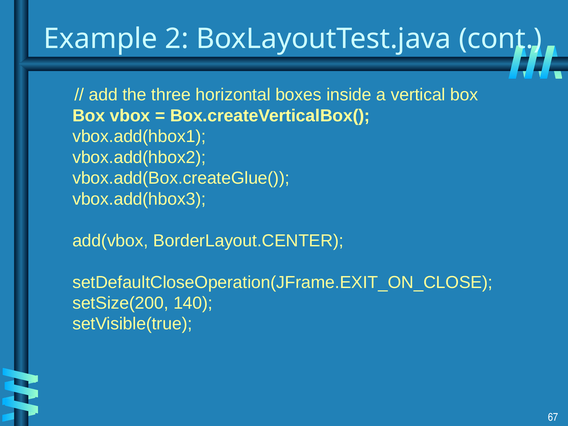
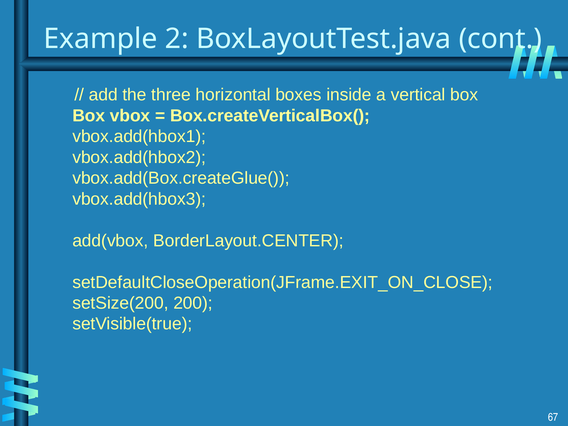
140: 140 -> 200
